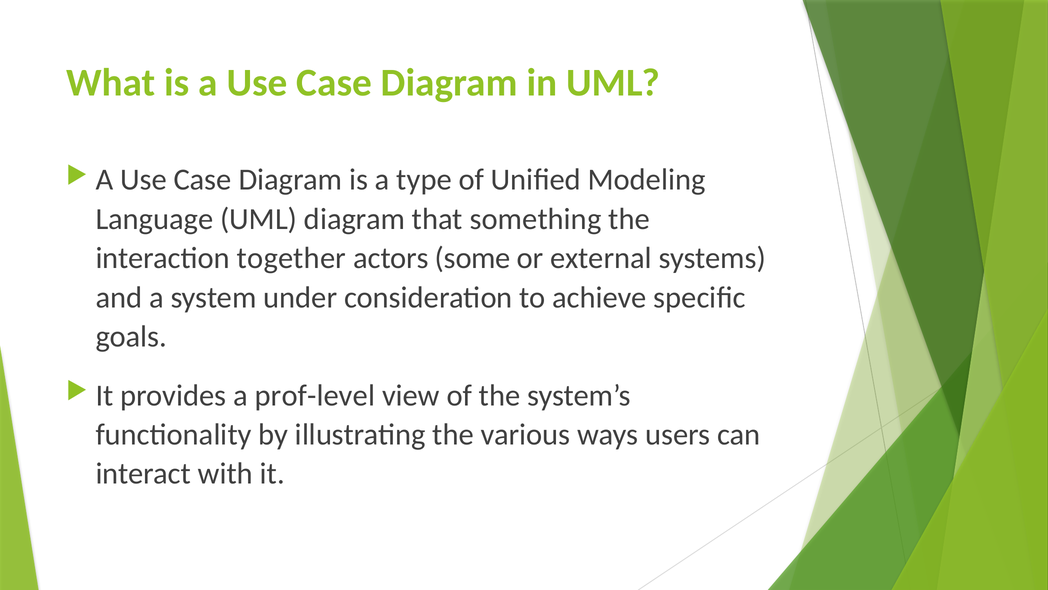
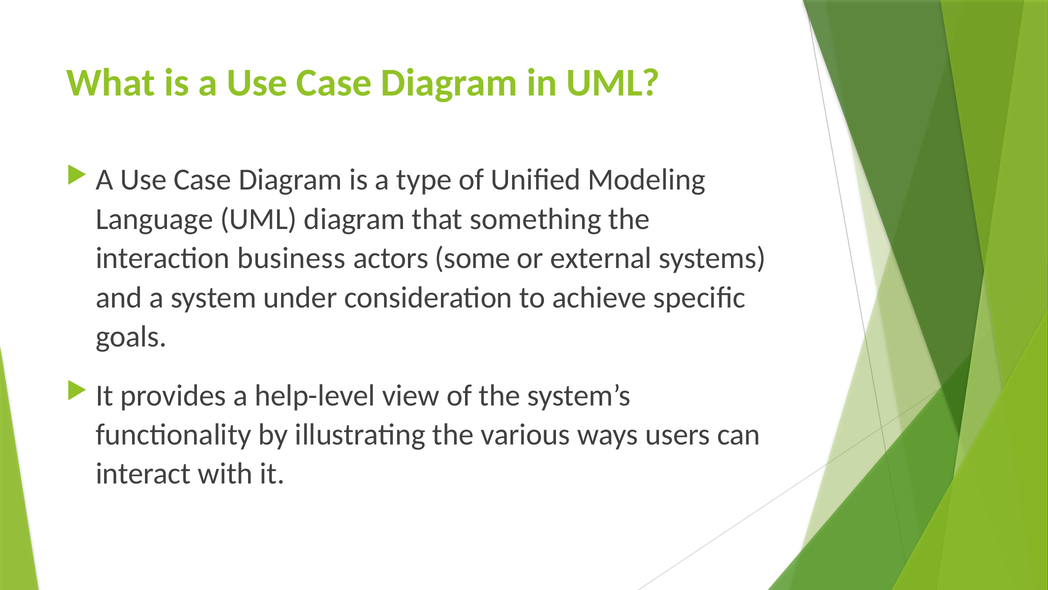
together: together -> business
prof-level: prof-level -> help-level
